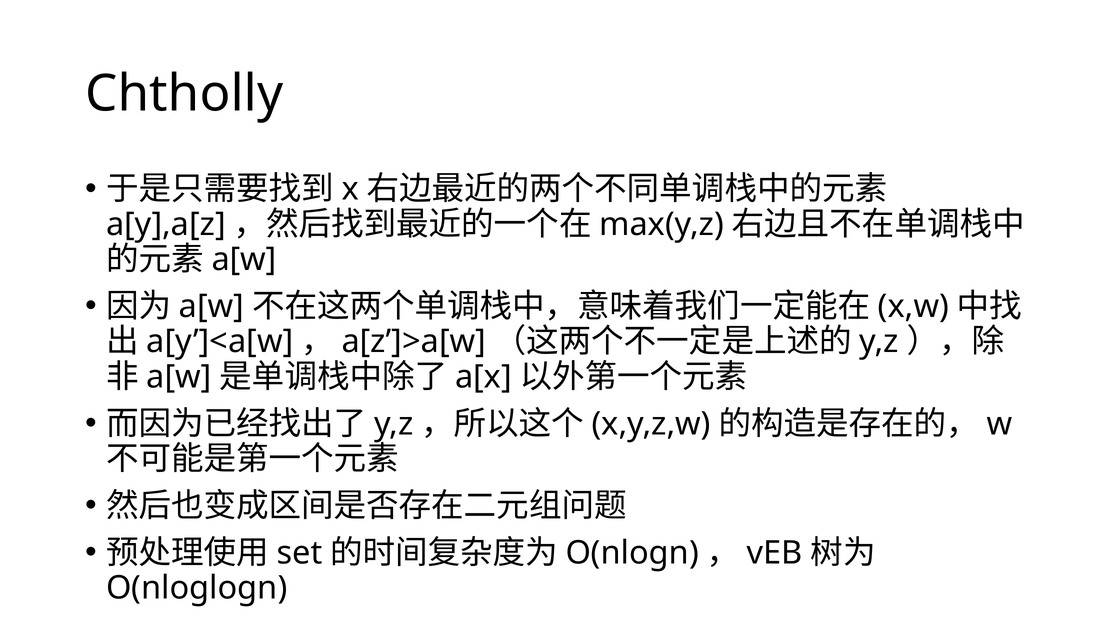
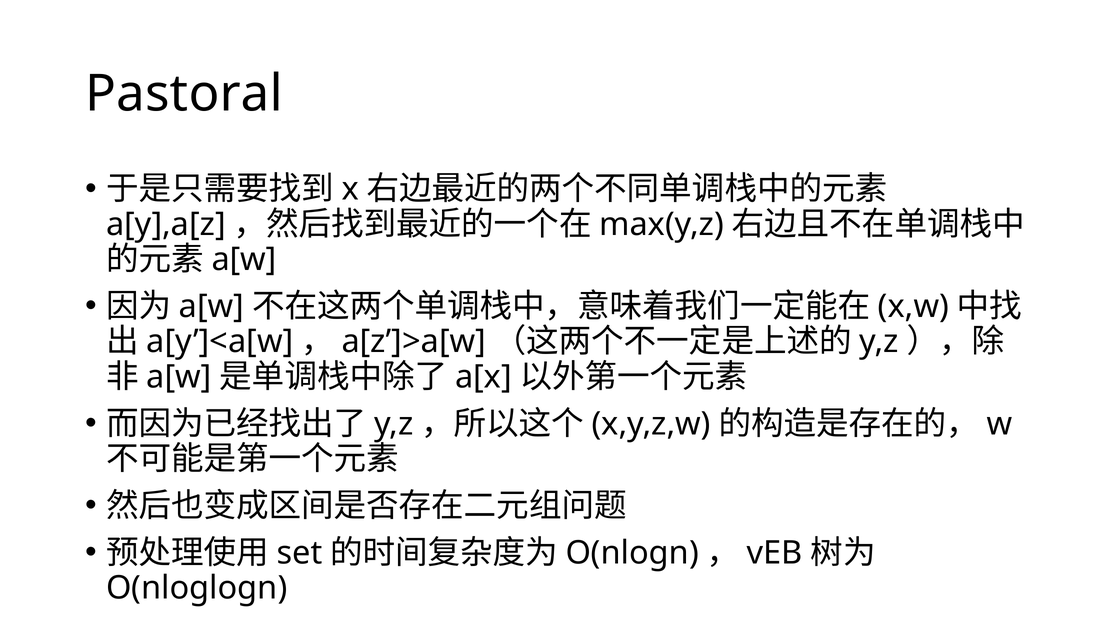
Chtholly: Chtholly -> Pastoral
